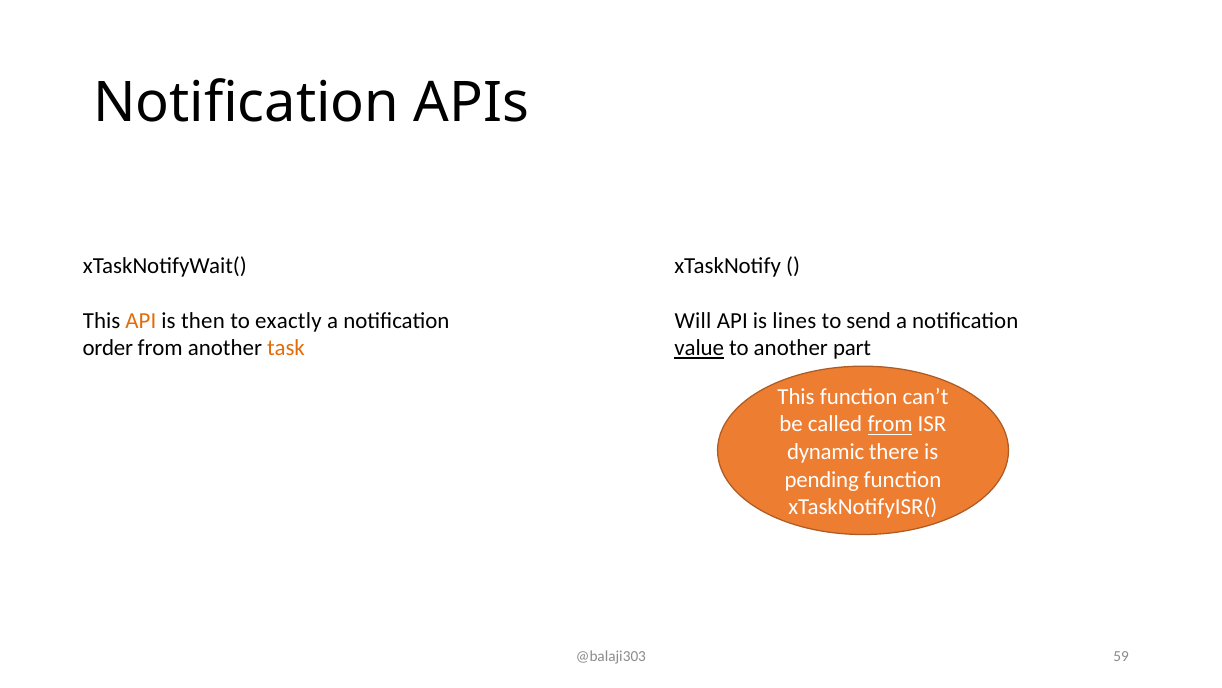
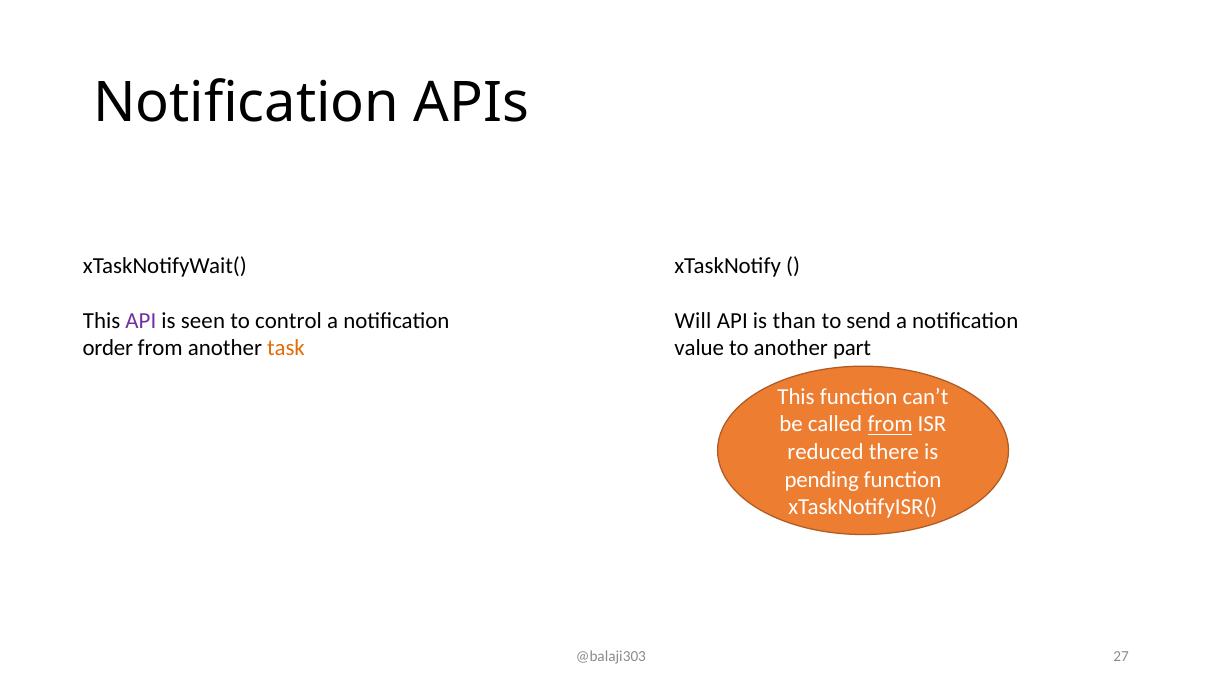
API at (141, 320) colour: orange -> purple
then: then -> seen
exactly: exactly -> control
lines: lines -> than
value underline: present -> none
dynamic: dynamic -> reduced
59: 59 -> 27
